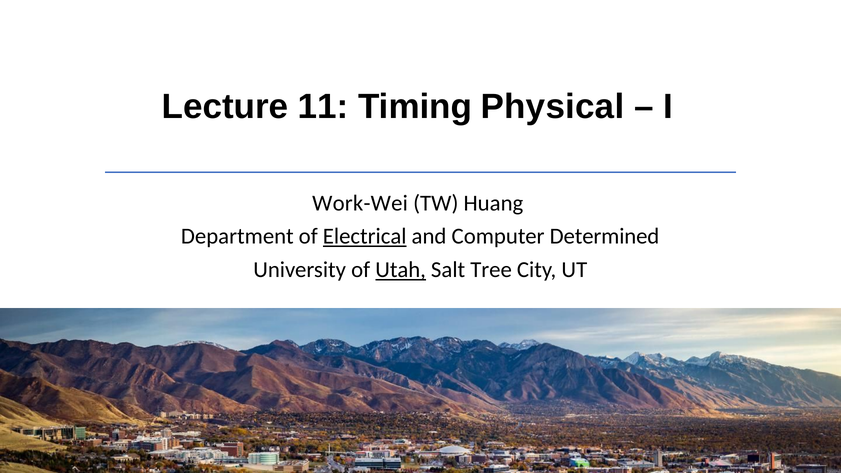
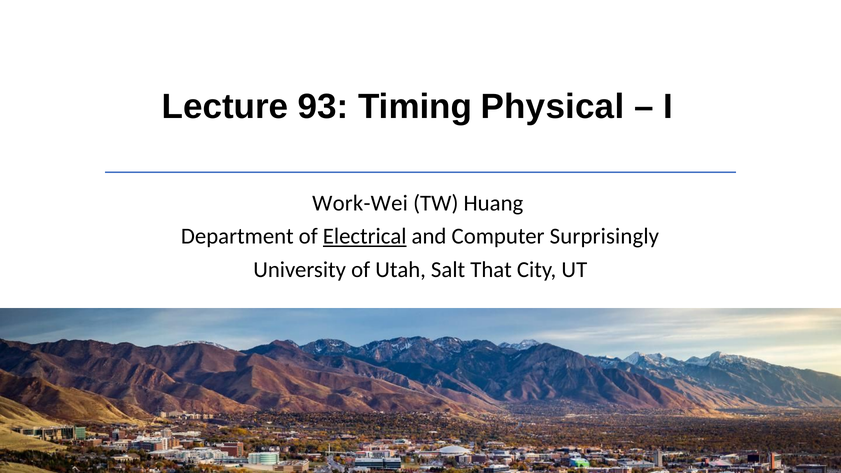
11: 11 -> 93
Determined: Determined -> Surprisingly
Utah underline: present -> none
Tree: Tree -> That
